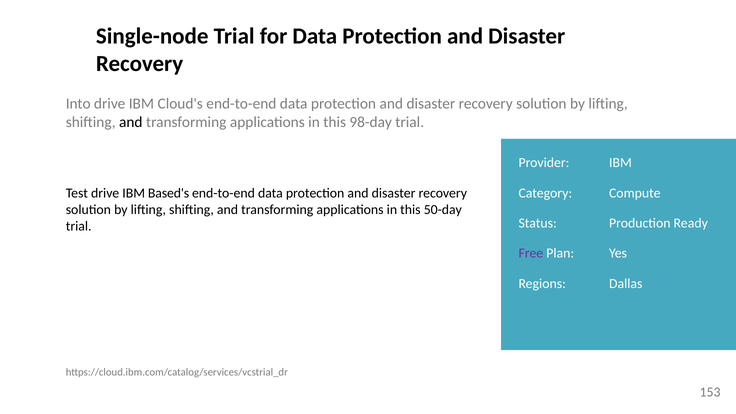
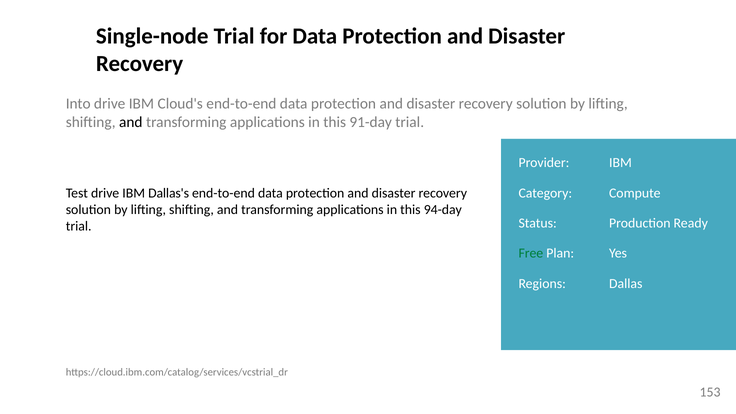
98-day: 98-day -> 91-day
Based's: Based's -> Dallas's
50-day: 50-day -> 94-day
Free colour: purple -> green
